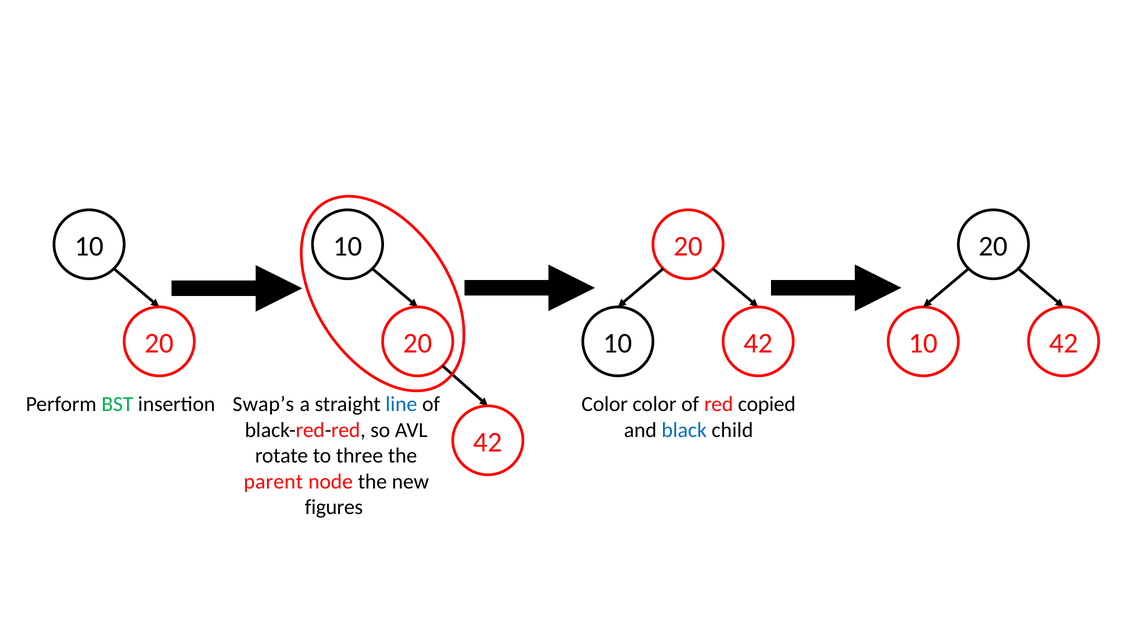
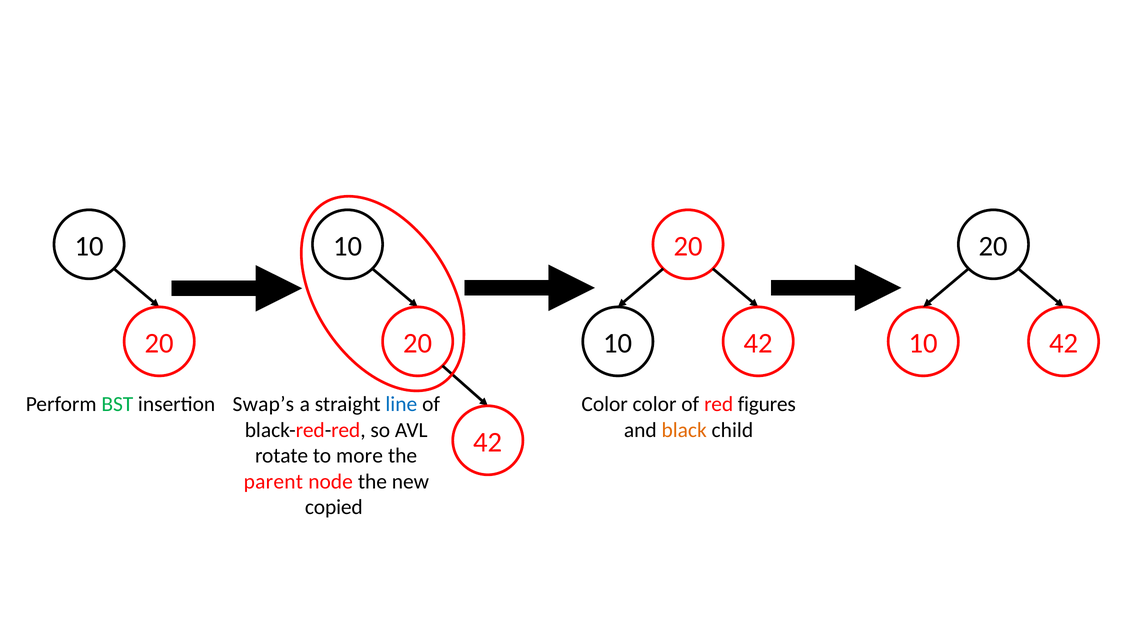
copied: copied -> figures
black colour: blue -> orange
three: three -> more
figures: figures -> copied
